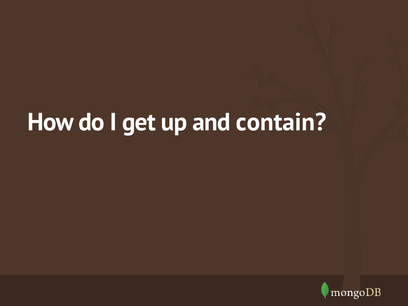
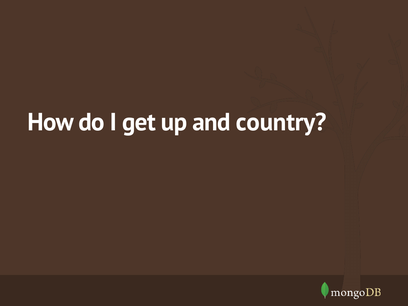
contain: contain -> country
